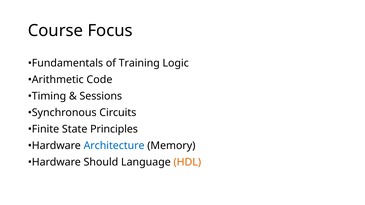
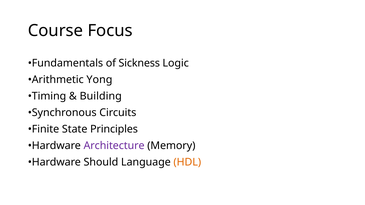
Training: Training -> Sickness
Code: Code -> Yong
Sessions: Sessions -> Building
Architecture colour: blue -> purple
